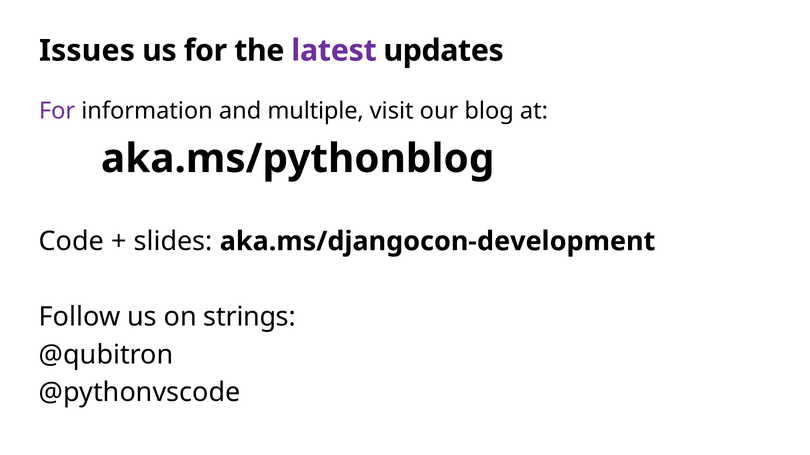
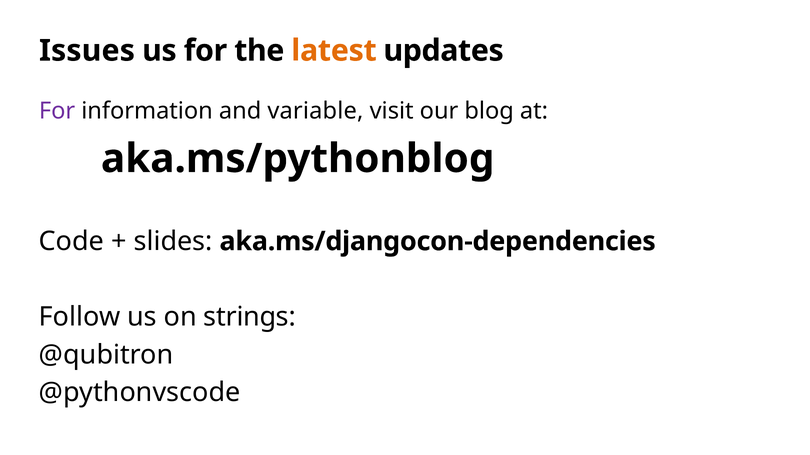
latest colour: purple -> orange
multiple: multiple -> variable
aka.ms/djangocon-development: aka.ms/djangocon-development -> aka.ms/djangocon-dependencies
